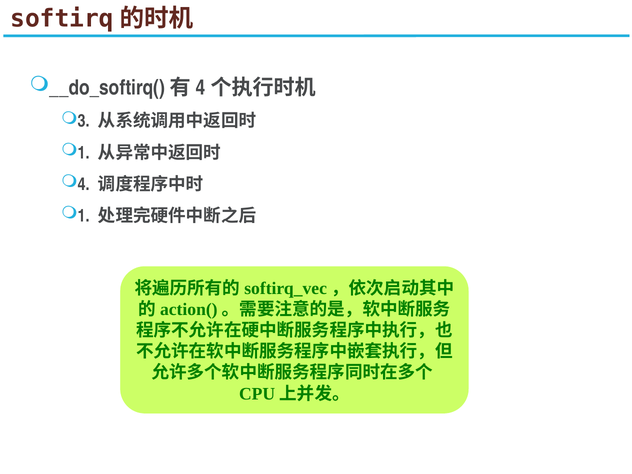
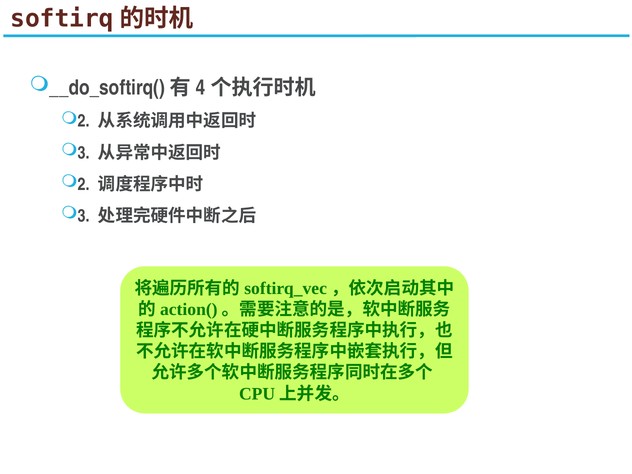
3 at (84, 121): 3 -> 2
1 at (84, 153): 1 -> 3
4 at (84, 184): 4 -> 2
1 at (84, 216): 1 -> 3
